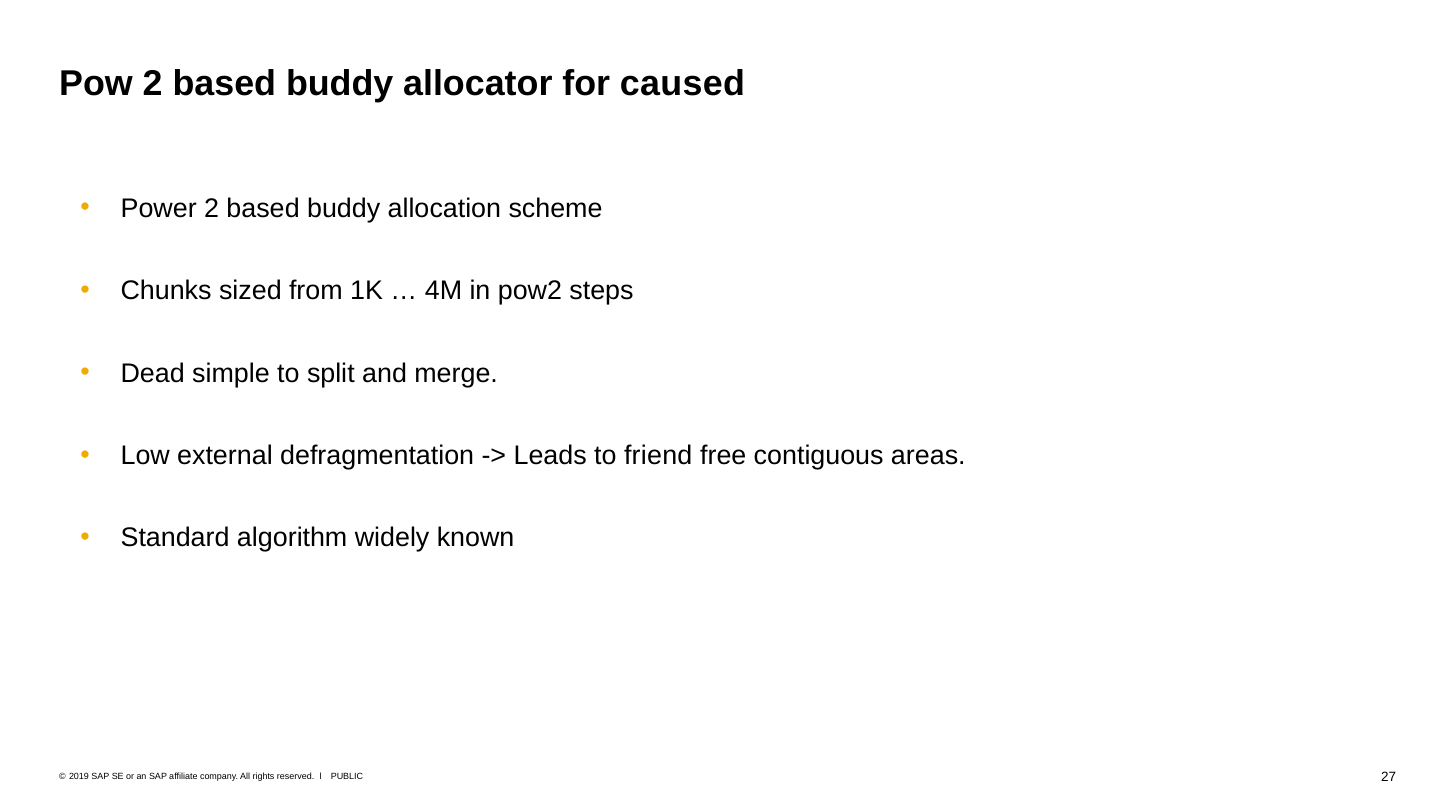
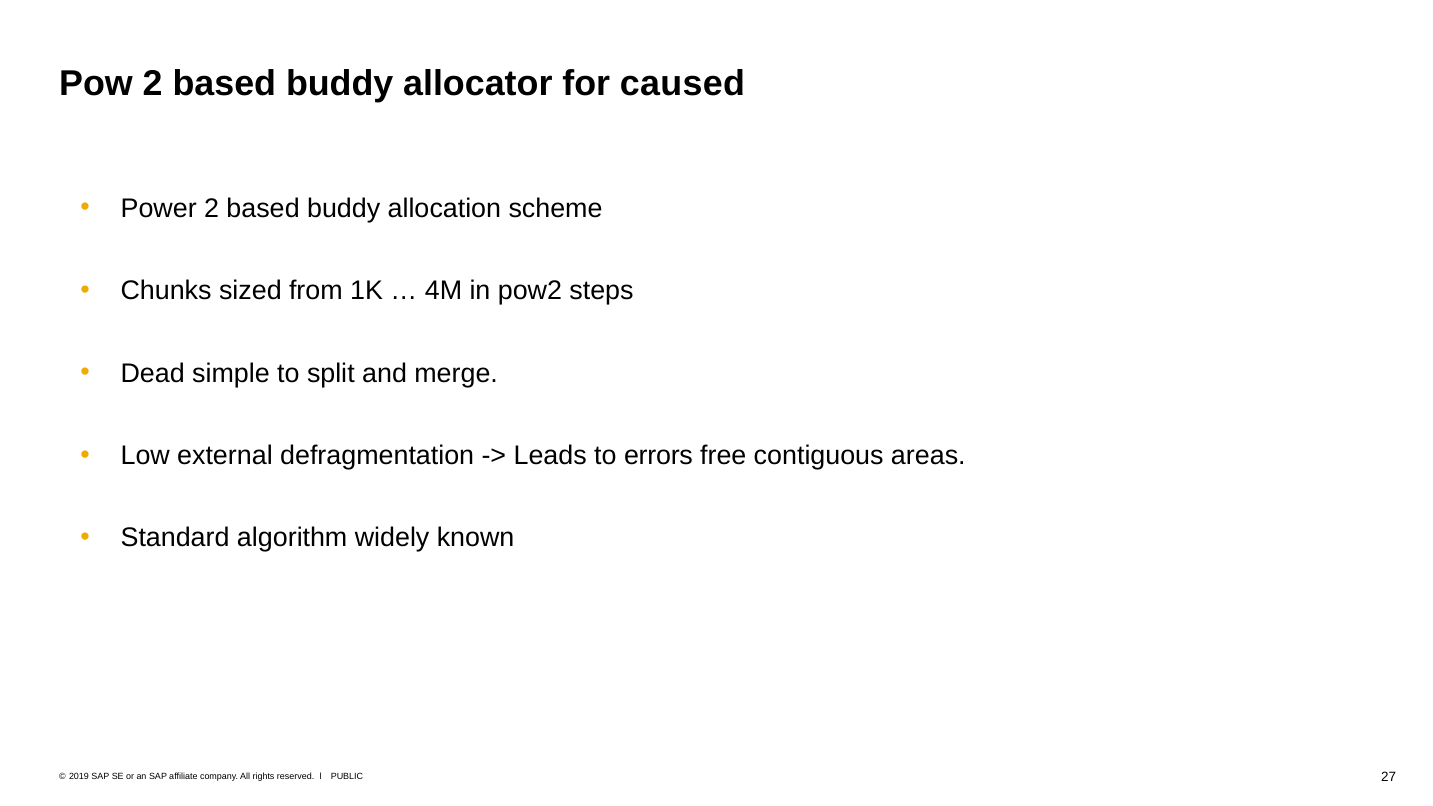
friend: friend -> errors
